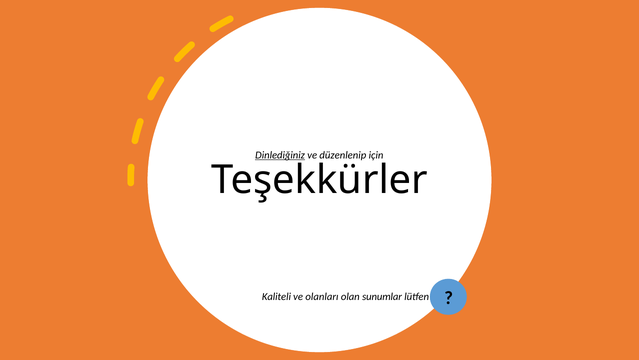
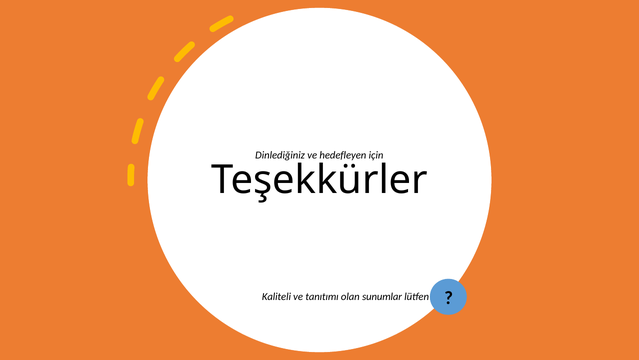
Dinlediğiniz underline: present -> none
düzenlenip: düzenlenip -> hedefleyen
olanları: olanları -> tanıtımı
